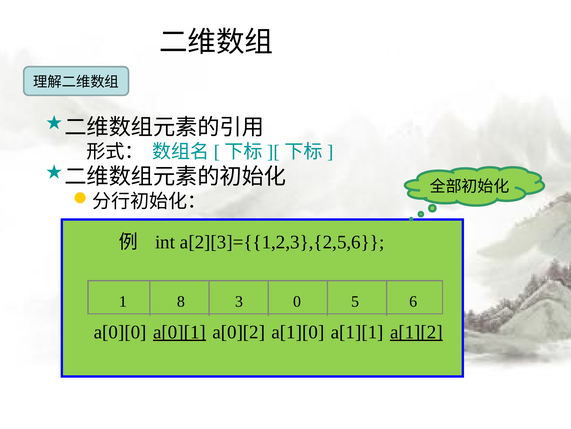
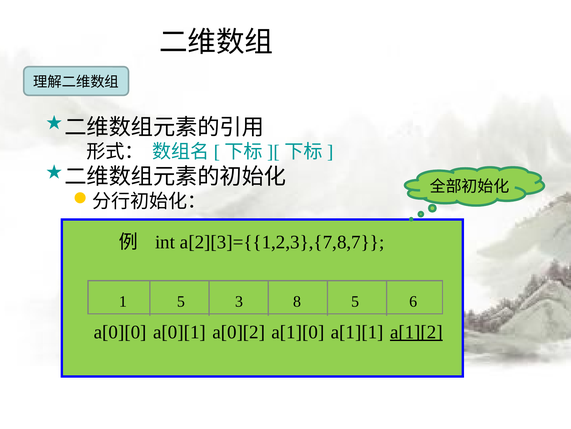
a[2][3]={{1,2,3},{2,5,6: a[2][3]={{1,2,3},{2,5,6 -> a[2][3]={{1,2,3},{7,8,7
1 8: 8 -> 5
0: 0 -> 8
a[0][1 underline: present -> none
